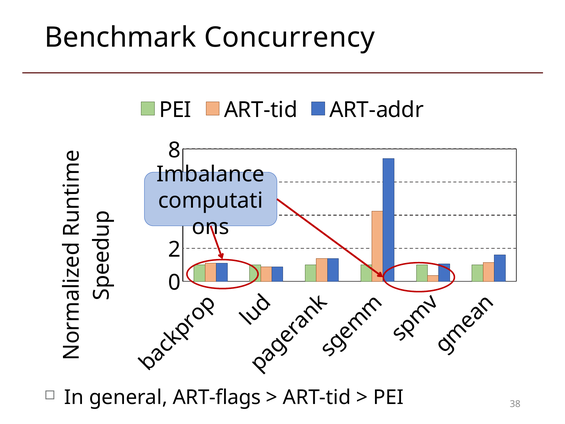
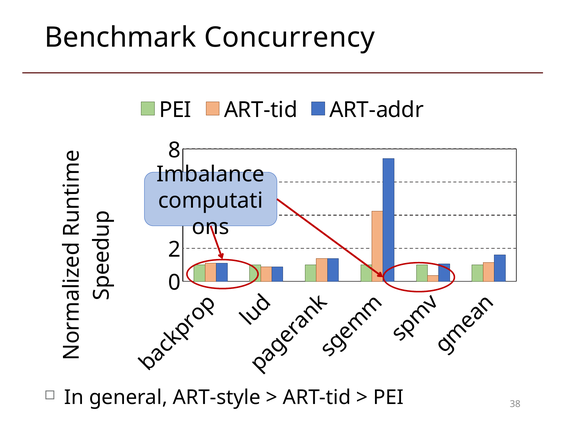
ART-flags: ART-flags -> ART-style
